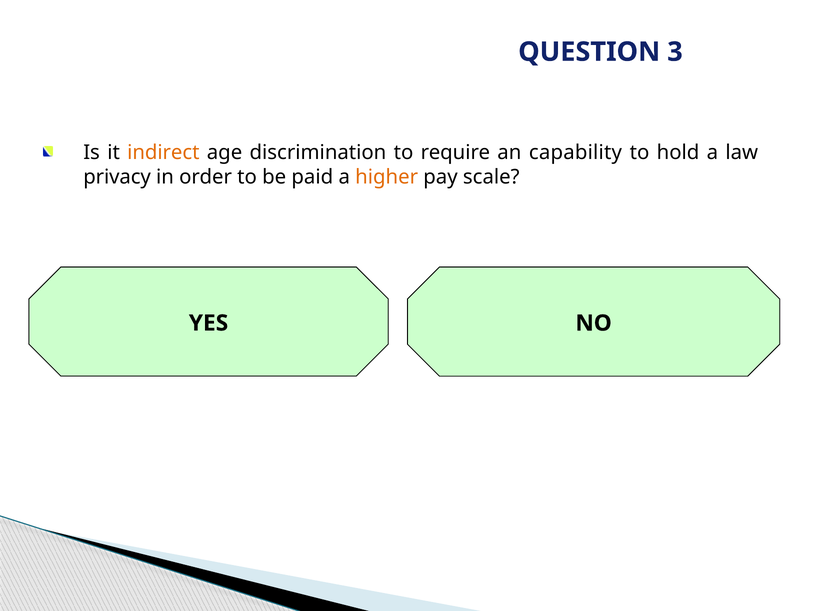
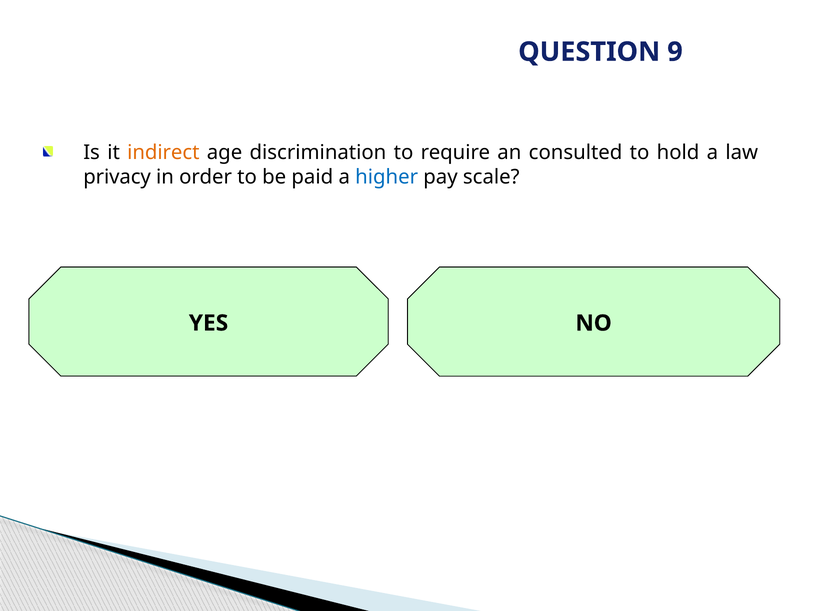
3: 3 -> 9
capability: capability -> consulted
higher colour: orange -> blue
